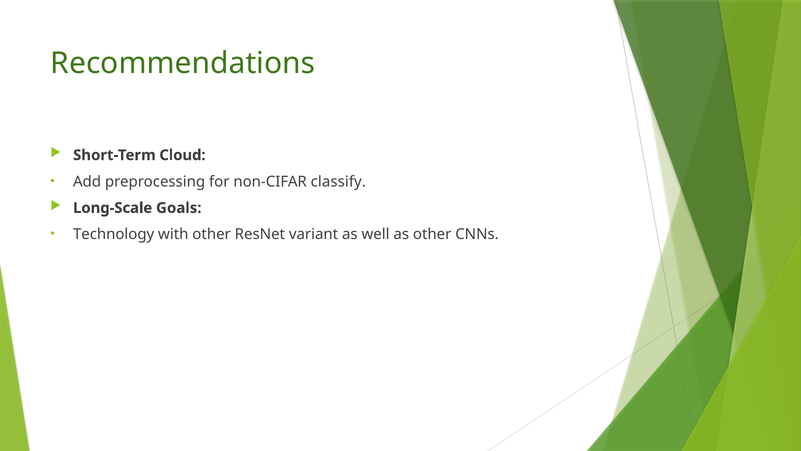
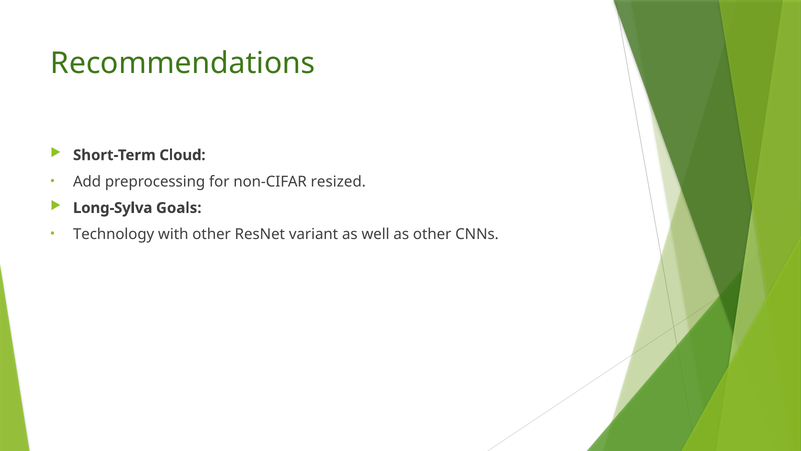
classify: classify -> resized
Long-Scale: Long-Scale -> Long-Sylva
